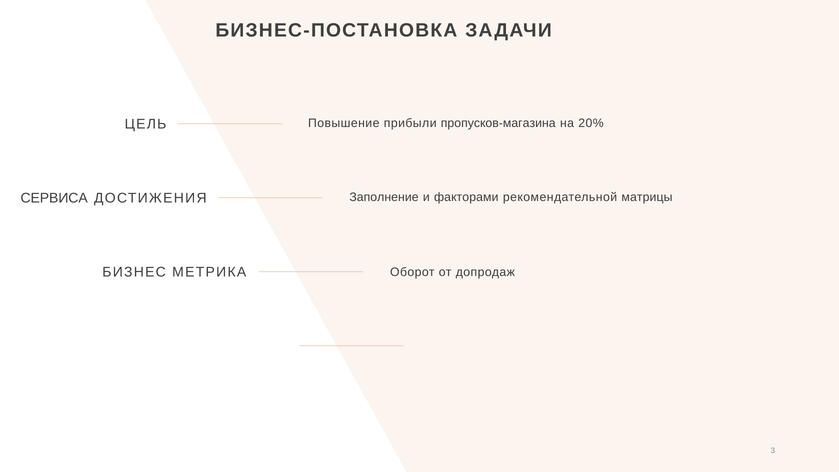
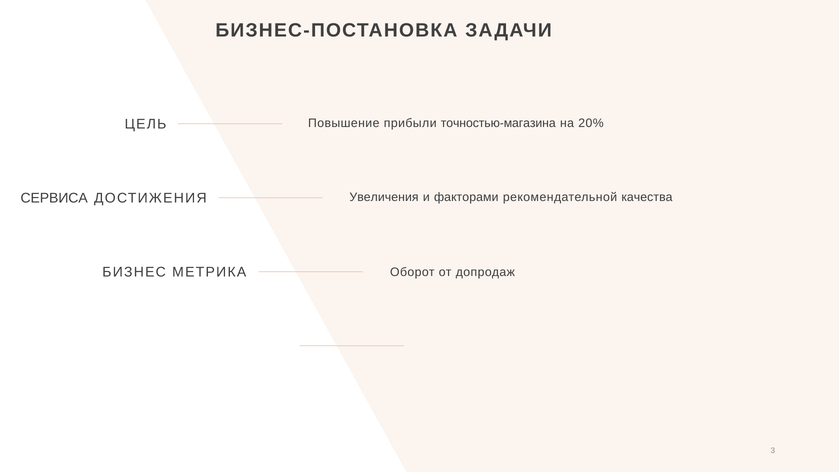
пропусков-магазина: пропусков-магазина -> точностью-магазина
Заполнение: Заполнение -> Увеличения
матрицы: матрицы -> качества
